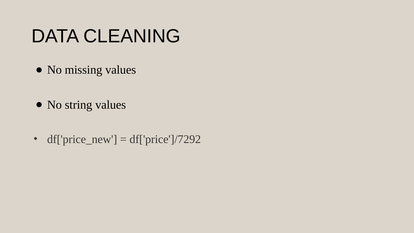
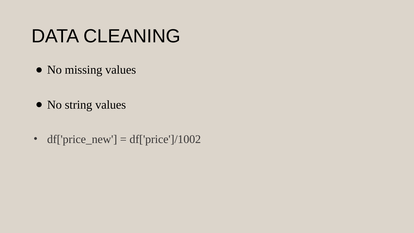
df['price']/7292: df['price']/7292 -> df['price']/1002
